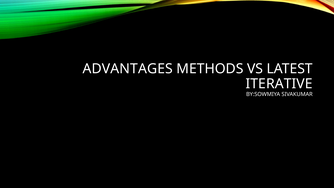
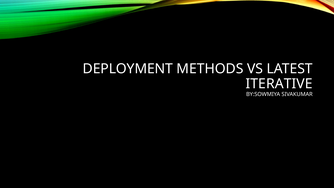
ADVANTAGES: ADVANTAGES -> DEPLOYMENT
